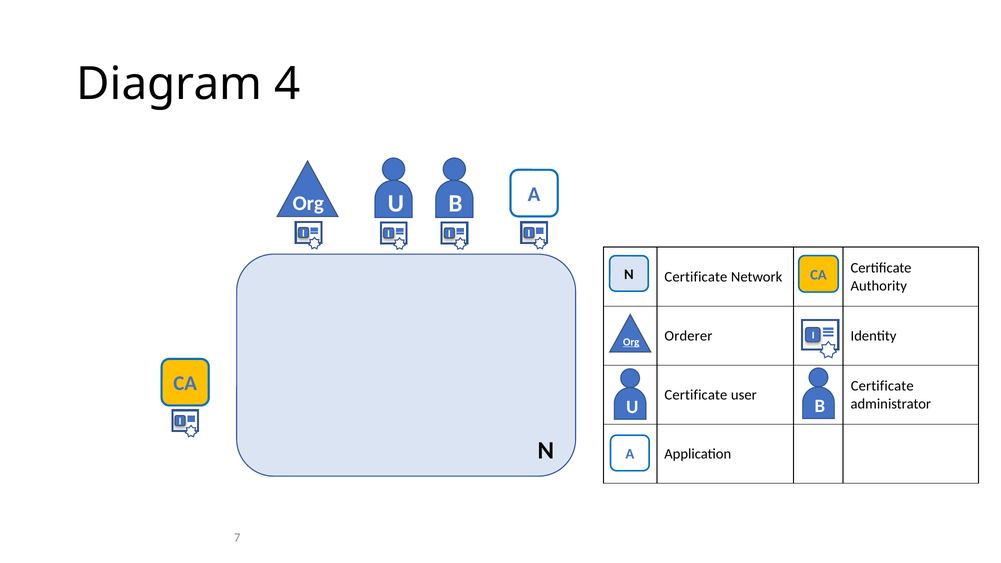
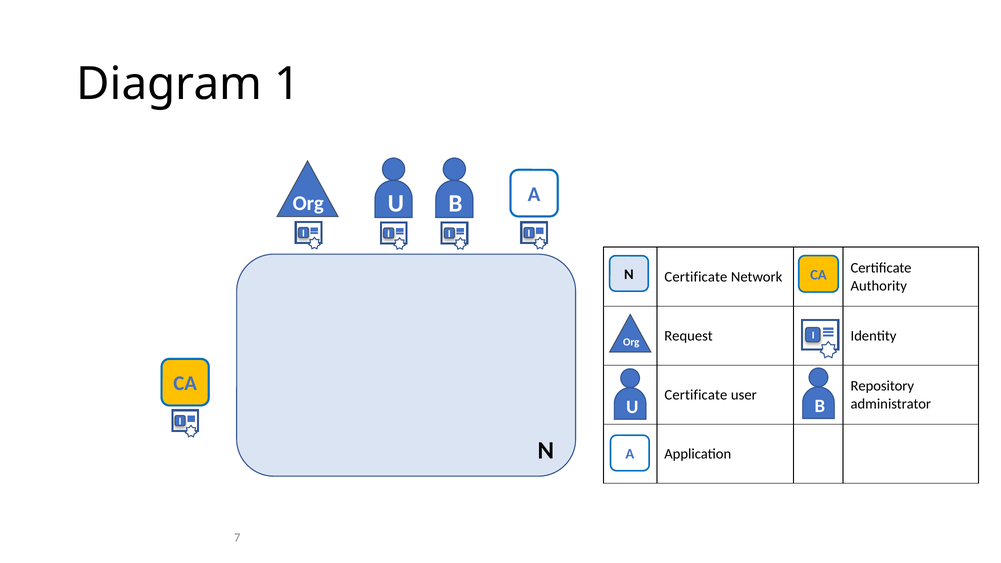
4: 4 -> 1
Orderer: Orderer -> Request
Org at (631, 342) underline: present -> none
Certificate at (882, 386): Certificate -> Repository
